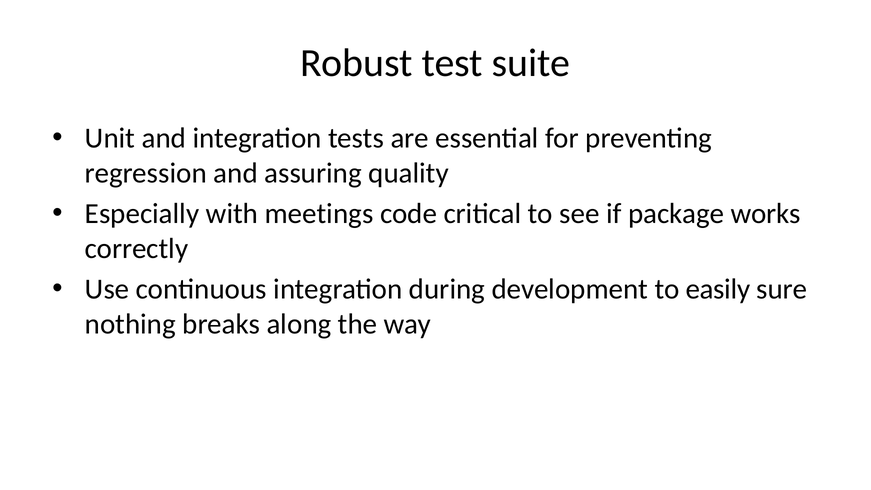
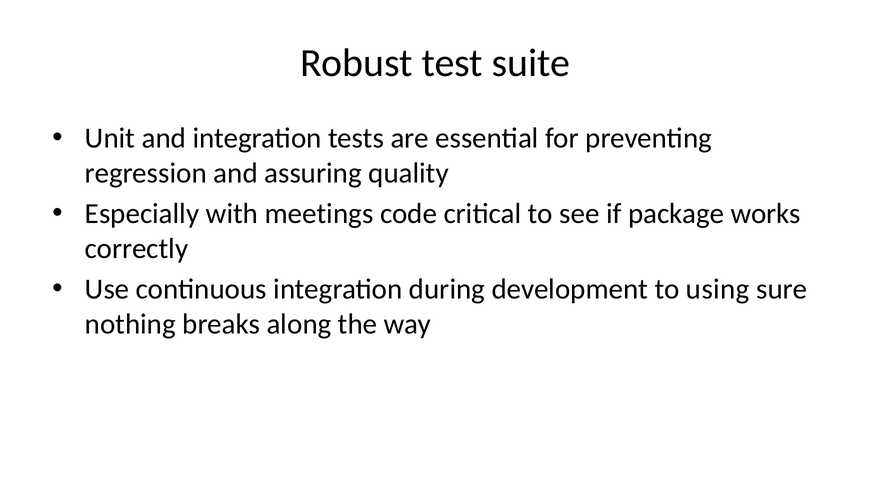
easily: easily -> using
